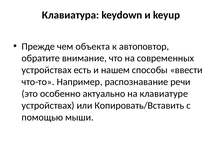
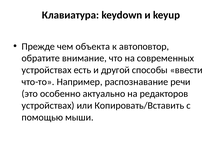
нашем: нашем -> другой
клавиатуре: клавиатуре -> редакторов
